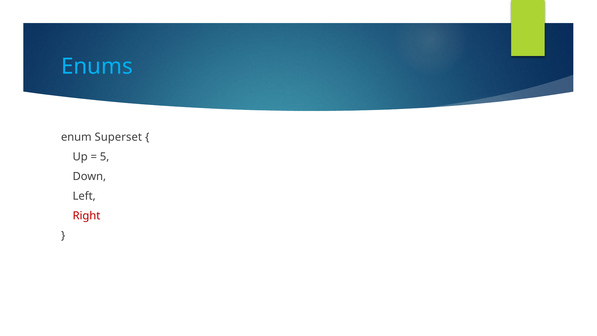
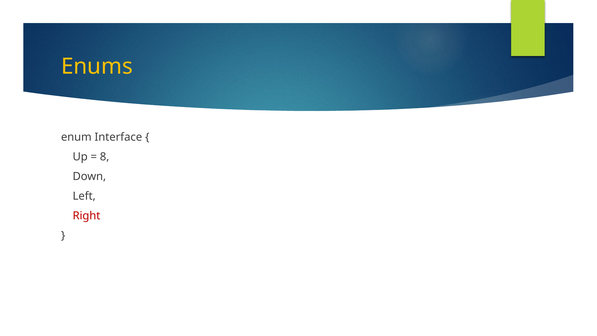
Enums colour: light blue -> yellow
Superset: Superset -> Interface
5: 5 -> 8
